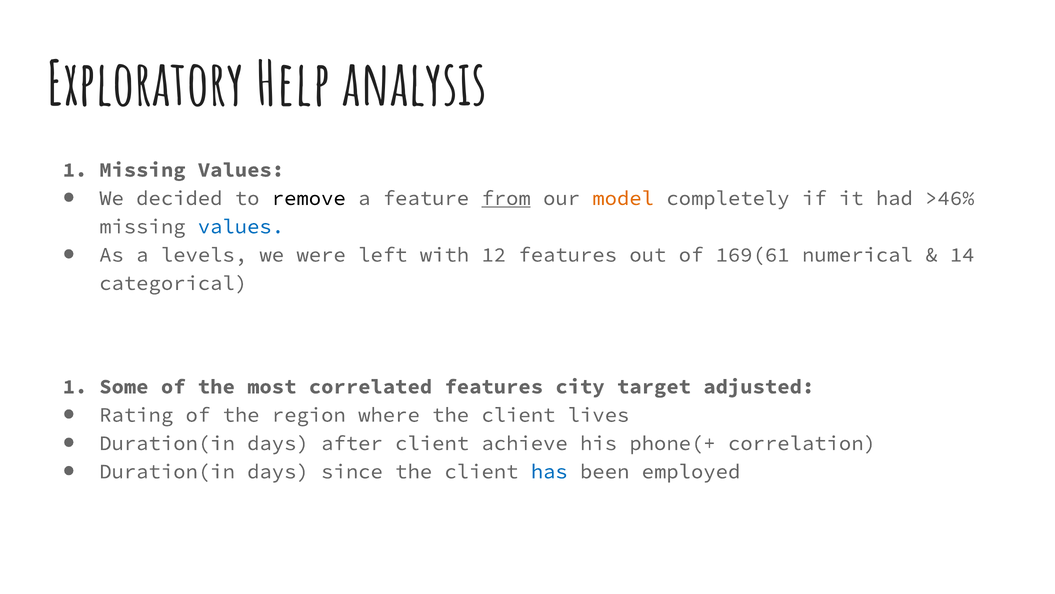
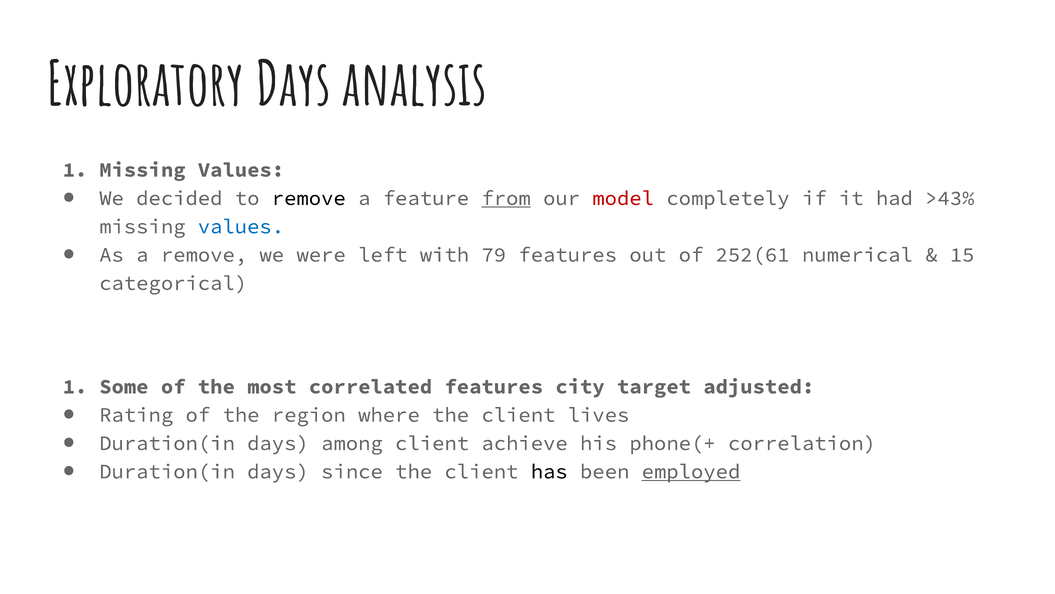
Exploratory Help: Help -> Days
model colour: orange -> red
>46%: >46% -> >43%
a levels: levels -> remove
12: 12 -> 79
169(61: 169(61 -> 252(61
14: 14 -> 15
after: after -> among
has colour: blue -> black
employed underline: none -> present
